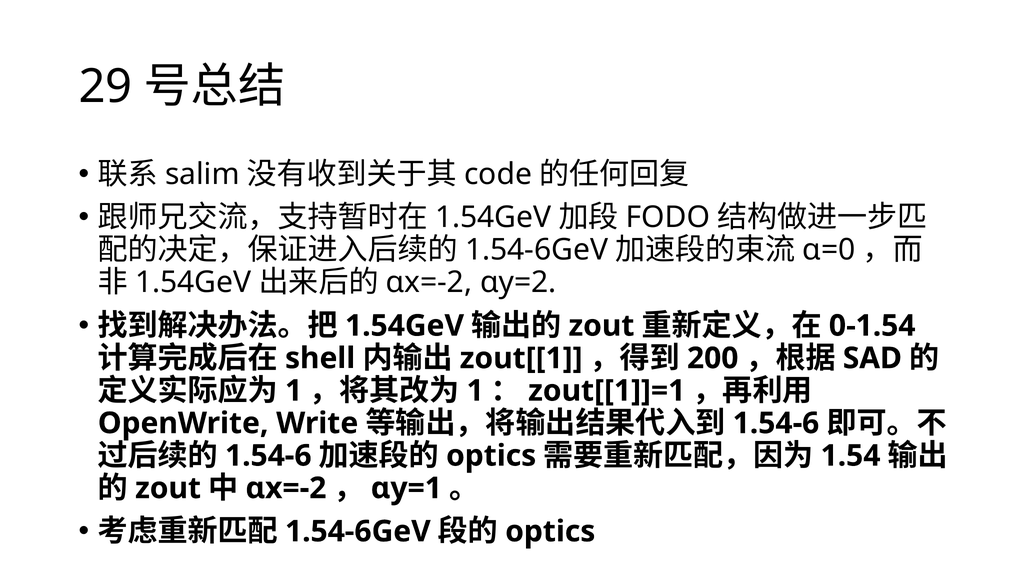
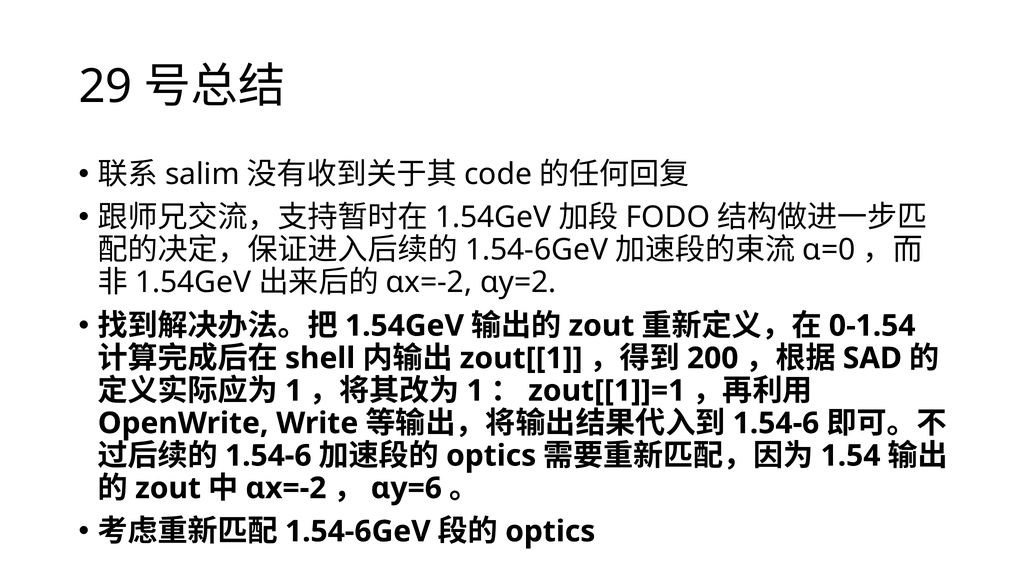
αy=1: αy=1 -> αy=6
